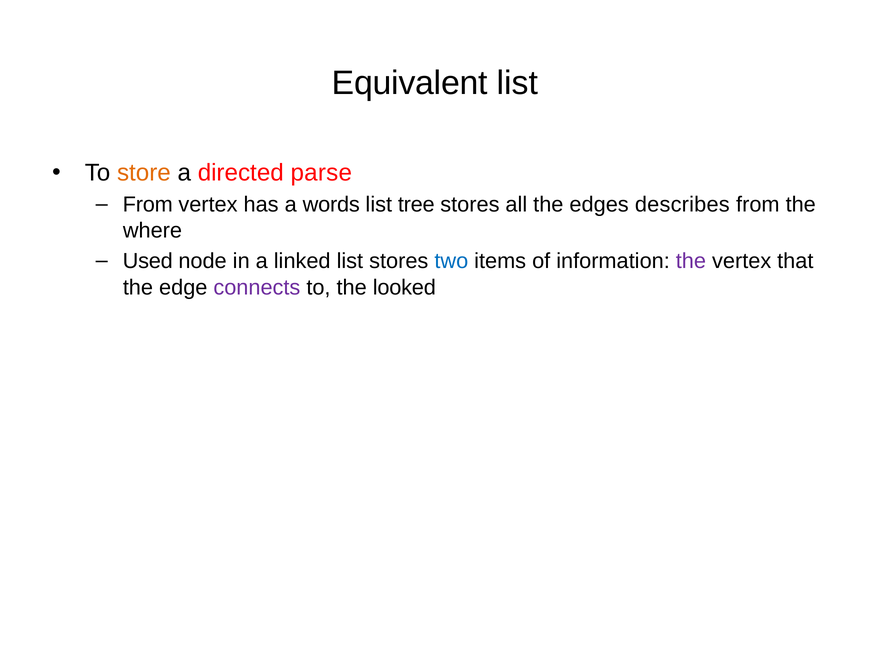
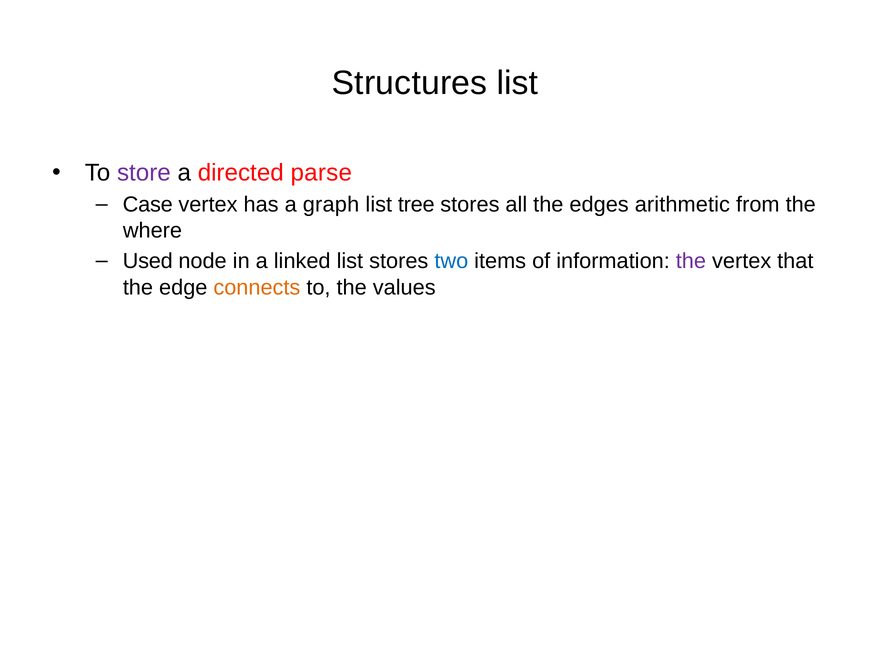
Equivalent: Equivalent -> Structures
store colour: orange -> purple
From at (148, 205): From -> Case
words: words -> graph
describes: describes -> arithmetic
connects colour: purple -> orange
looked: looked -> values
